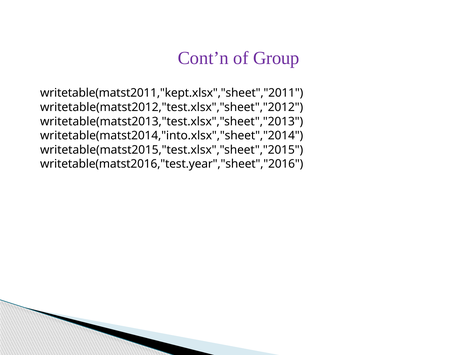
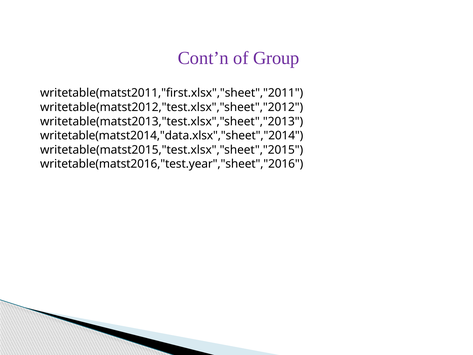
writetable(matst2011,"kept.xlsx","sheet","2011: writetable(matst2011,"kept.xlsx","sheet","2011 -> writetable(matst2011,"first.xlsx","sheet","2011
writetable(matst2014,"into.xlsx","sheet","2014: writetable(matst2014,"into.xlsx","sheet","2014 -> writetable(matst2014,"data.xlsx","sheet","2014
